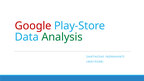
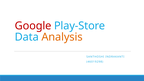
Analysis colour: green -> orange
